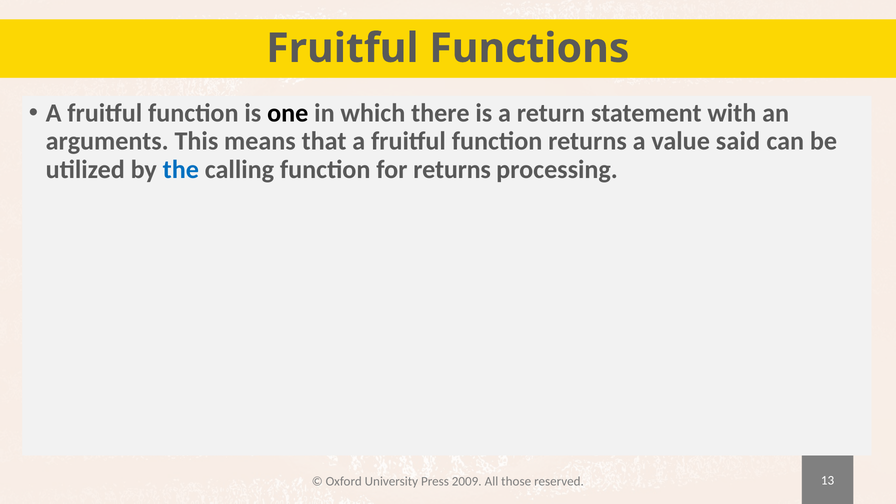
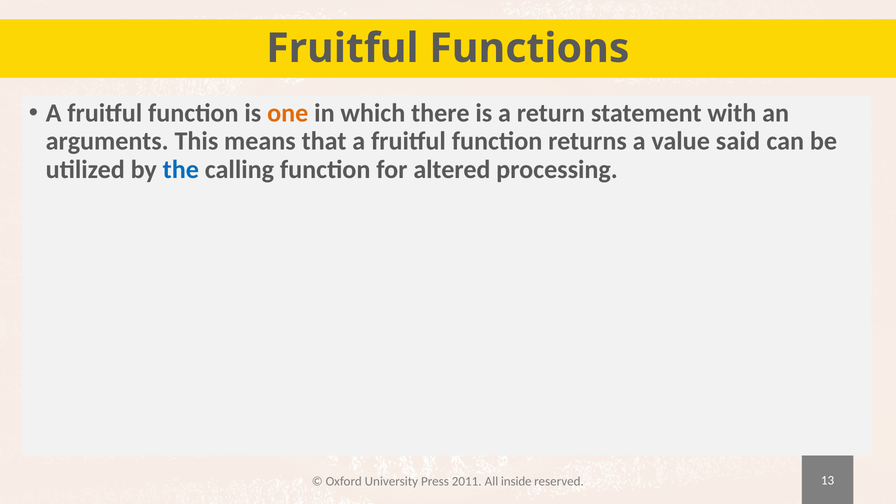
one colour: black -> orange
for returns: returns -> altered
2009: 2009 -> 2011
those: those -> inside
